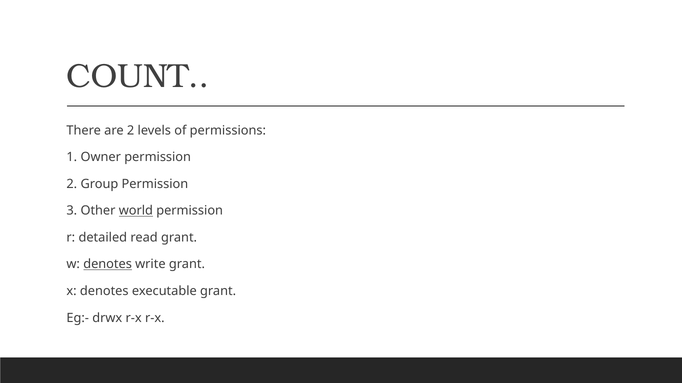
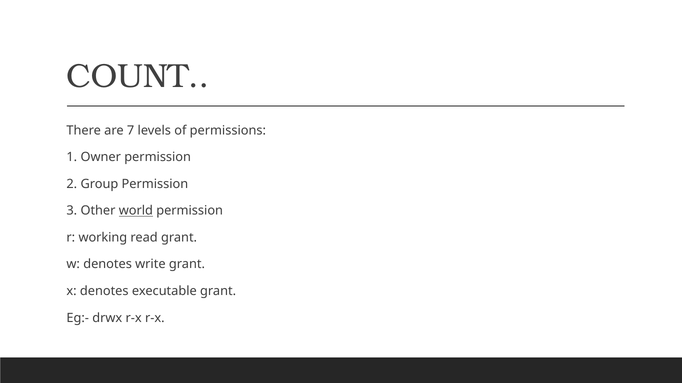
are 2: 2 -> 7
detailed: detailed -> working
denotes at (108, 265) underline: present -> none
